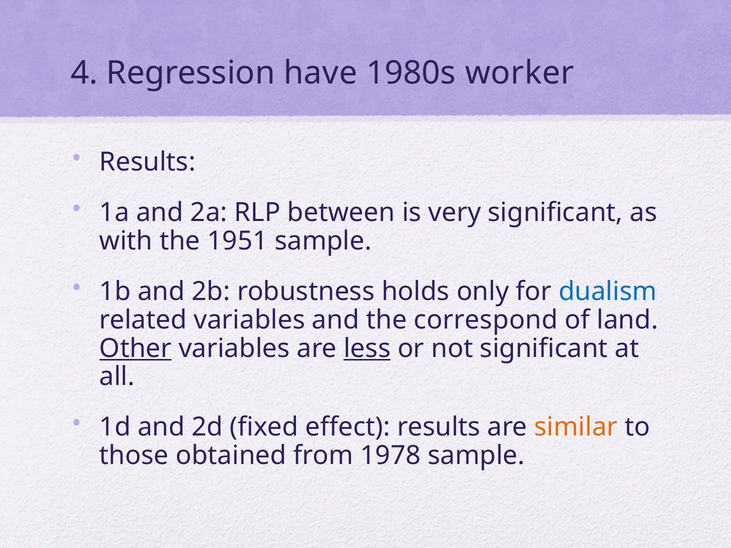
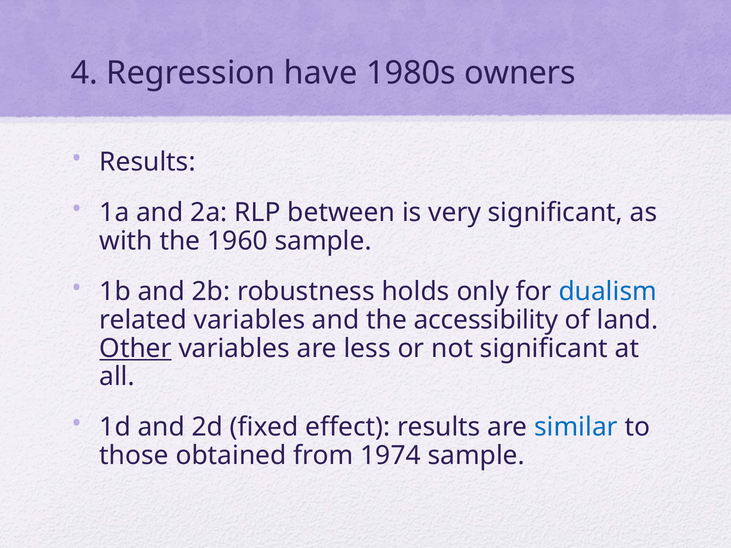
worker: worker -> owners
1951: 1951 -> 1960
correspond: correspond -> accessibility
less underline: present -> none
similar colour: orange -> blue
1978: 1978 -> 1974
